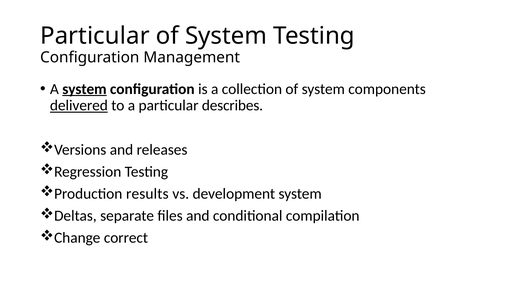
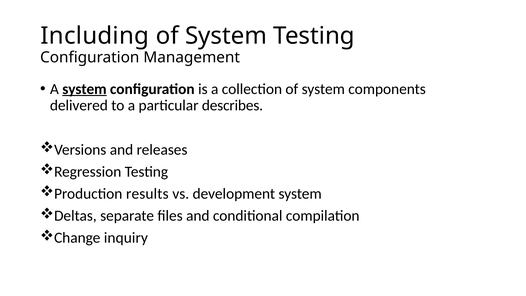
Particular at (95, 36): Particular -> Including
delivered underline: present -> none
correct: correct -> inquiry
